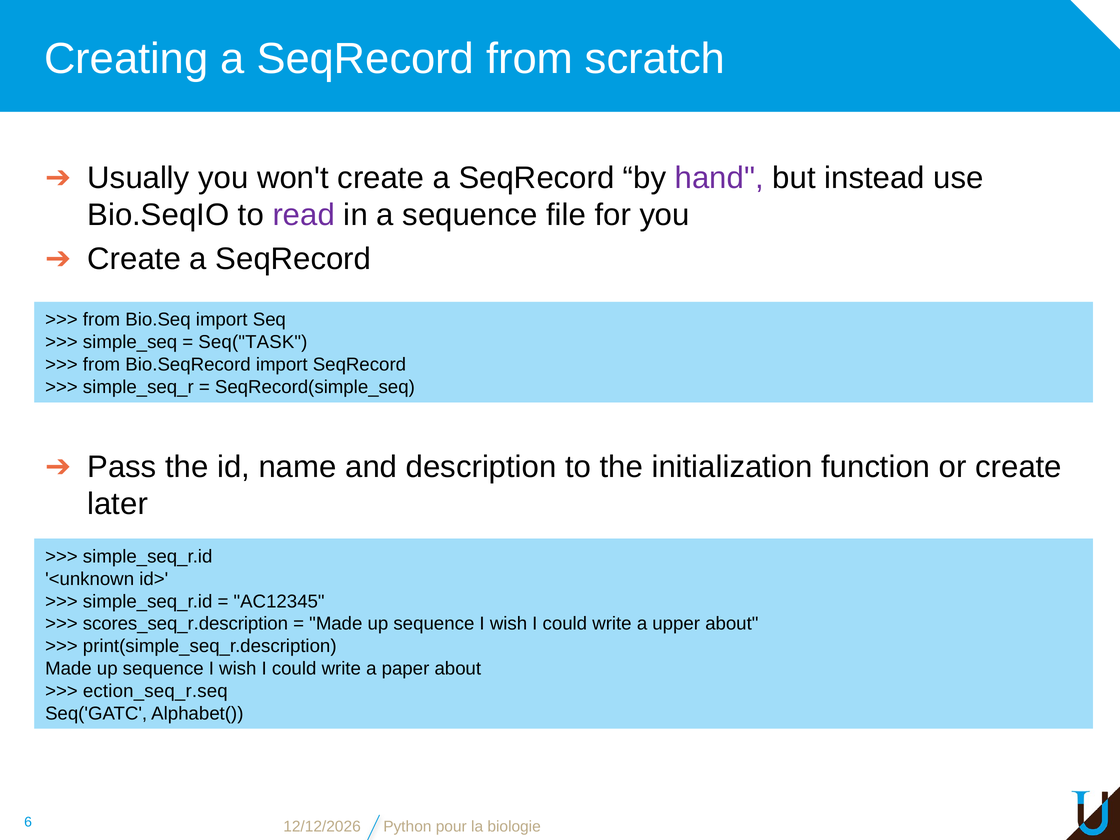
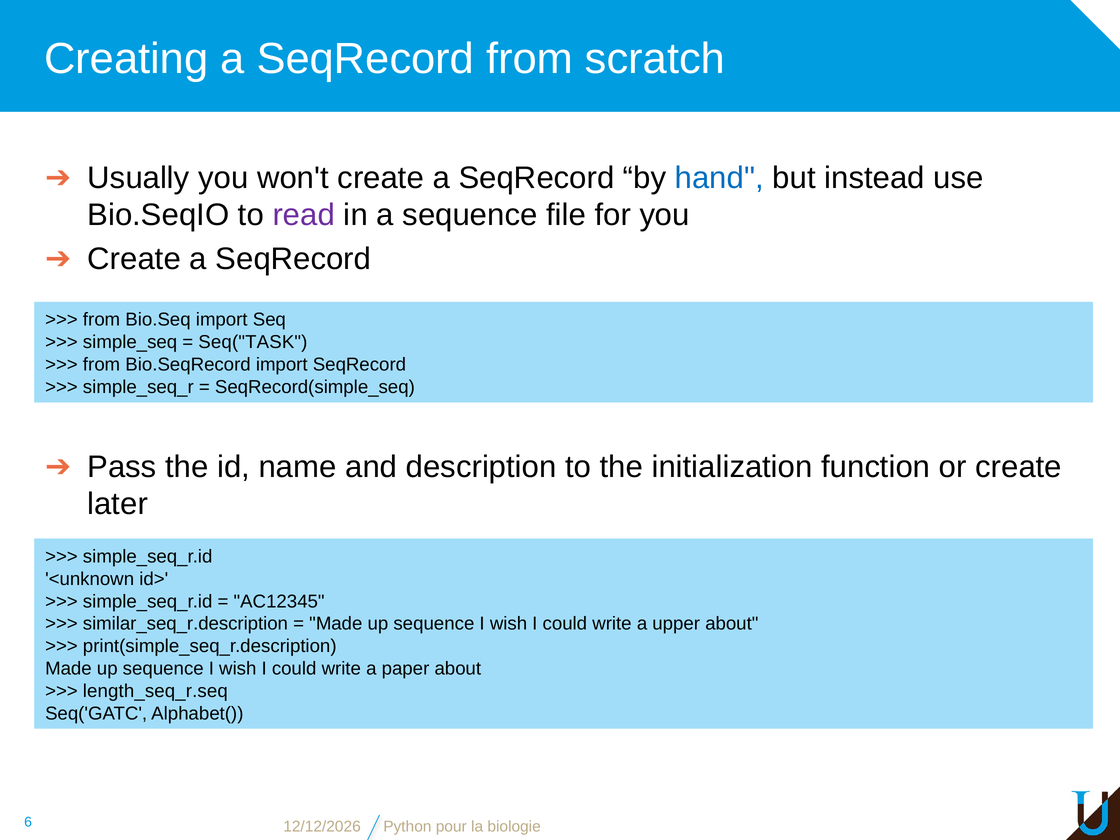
hand colour: purple -> blue
scores_seq_r.description: scores_seq_r.description -> similar_seq_r.description
ection_seq_r.seq: ection_seq_r.seq -> length_seq_r.seq
